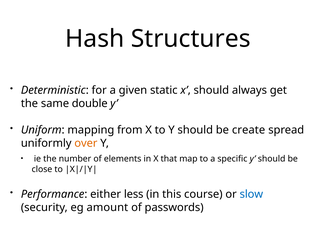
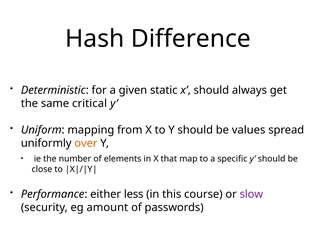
Structures: Structures -> Difference
double: double -> critical
create: create -> values
slow colour: blue -> purple
